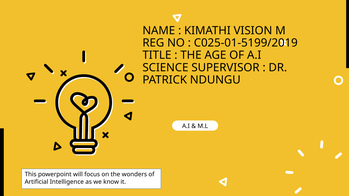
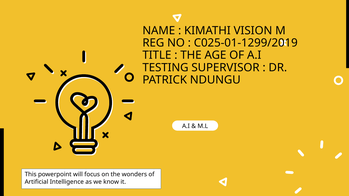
C025-01-5199/2019: C025-01-5199/2019 -> C025-01-1299/2019
SCIENCE: SCIENCE -> TESTING
